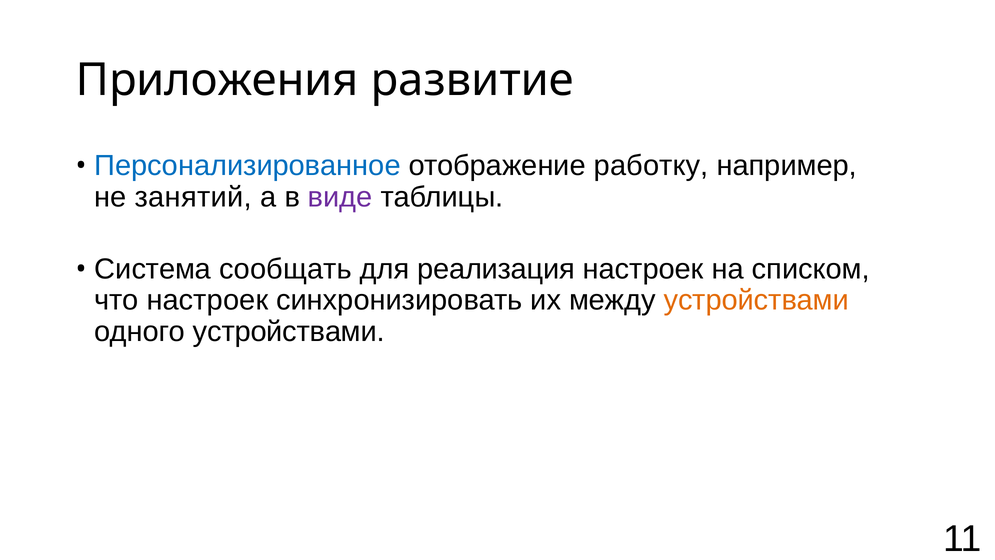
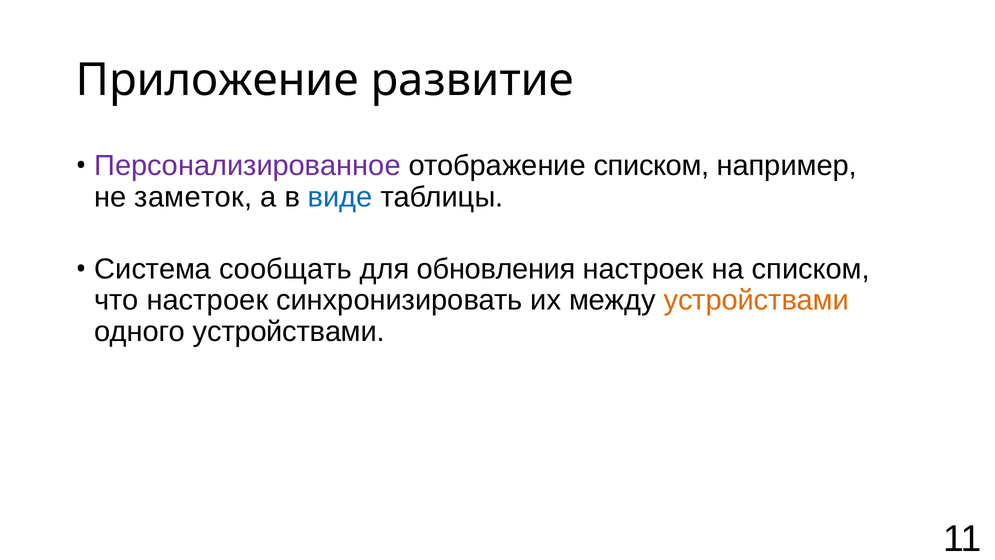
Приложения: Приложения -> Приложение
Персонализированное colour: blue -> purple
отображение работку: работку -> списком
занятий: занятий -> заметок
виде colour: purple -> blue
реализация: реализация -> обновления
